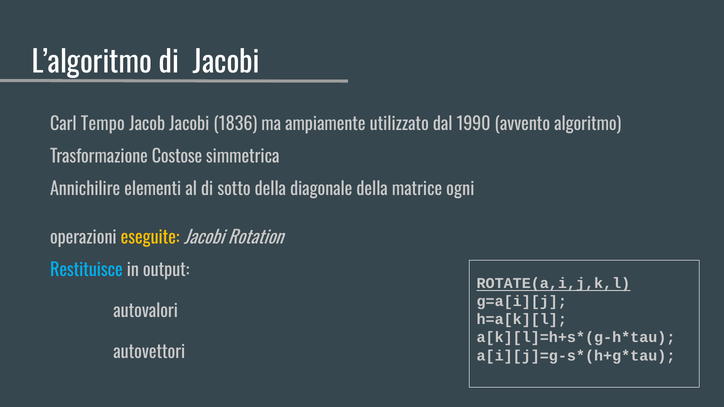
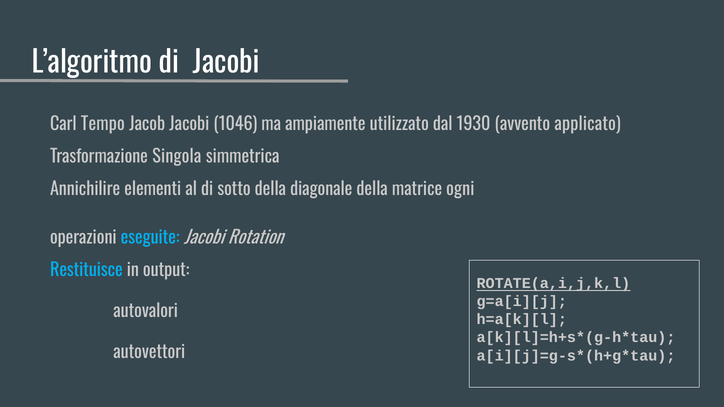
1836: 1836 -> 1046
1990: 1990 -> 1930
algoritmo: algoritmo -> applicato
Costose: Costose -> Singola
eseguite colour: yellow -> light blue
